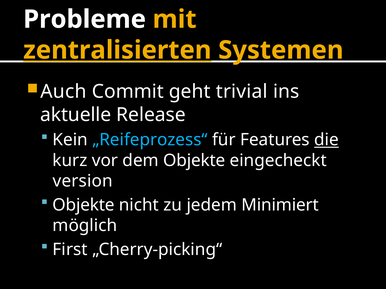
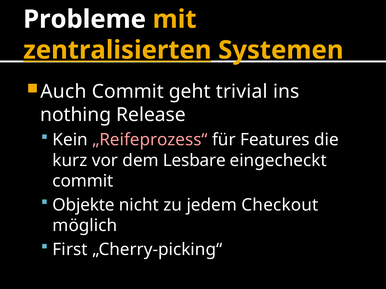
aktuelle: aktuelle -> nothing
„Reifeprozess“ colour: light blue -> pink
die underline: present -> none
dem Objekte: Objekte -> Lesbare
version at (83, 181): version -> commit
Minimiert: Minimiert -> Checkout
